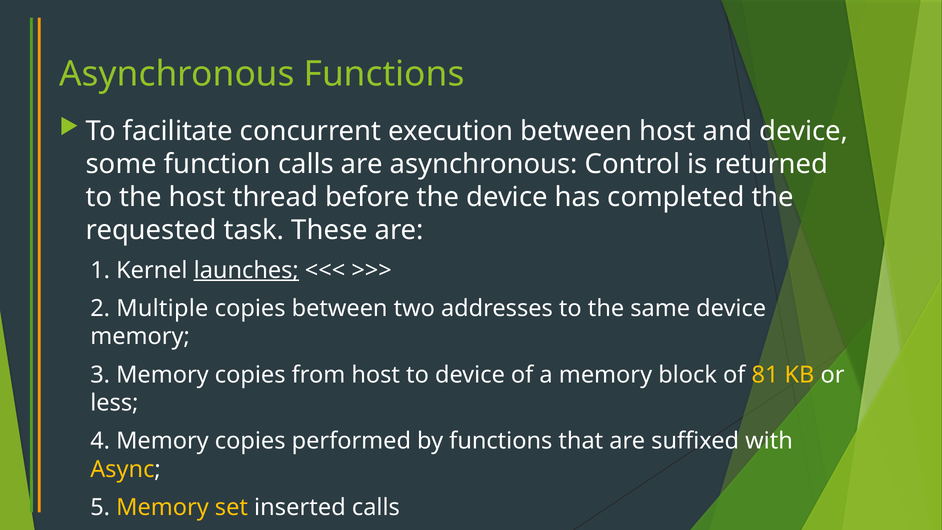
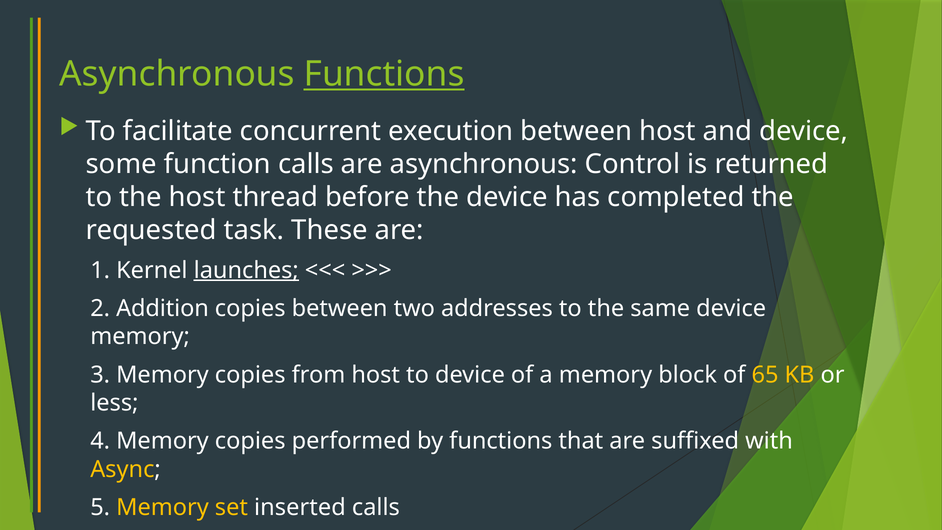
Functions at (384, 74) underline: none -> present
Multiple: Multiple -> Addition
81: 81 -> 65
